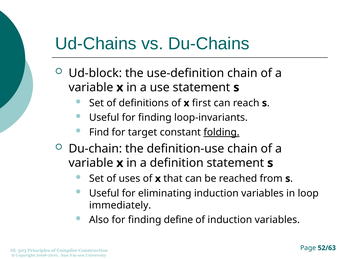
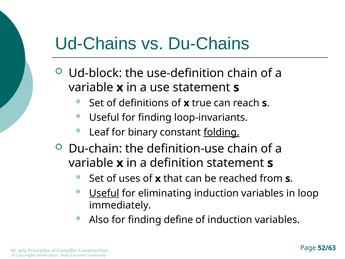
first: first -> true
Find: Find -> Leaf
target: target -> binary
Useful at (104, 193) underline: none -> present
